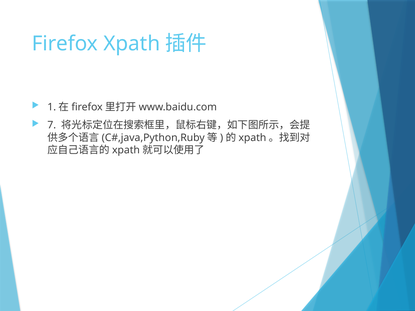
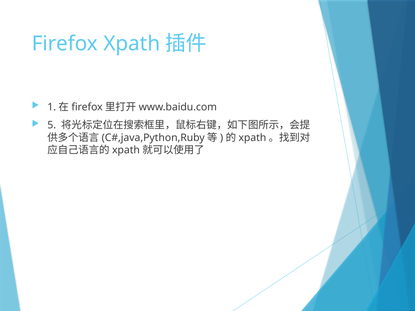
7: 7 -> 5
